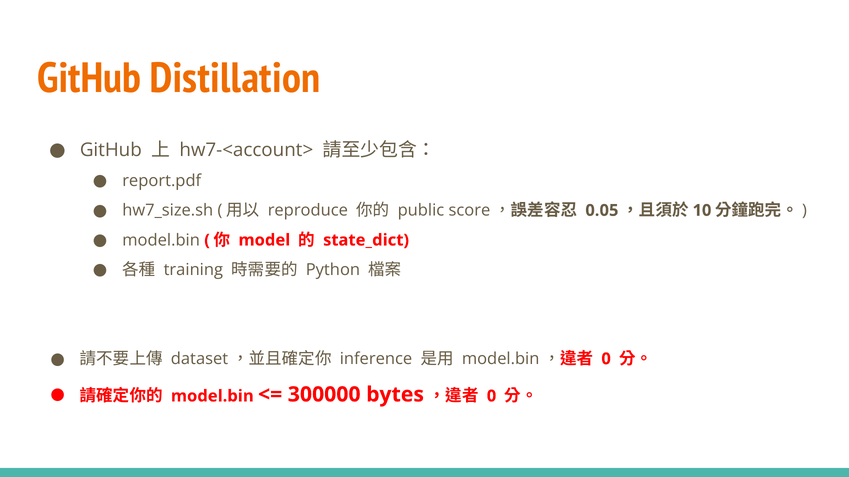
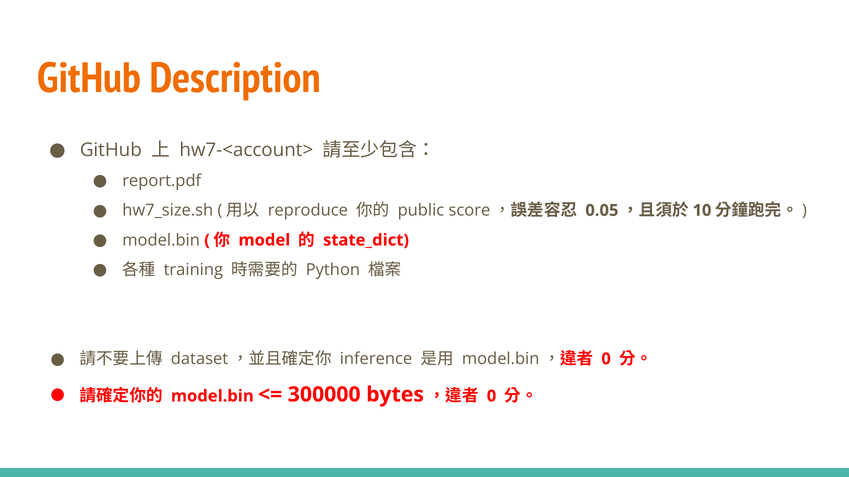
Distillation: Distillation -> Description
